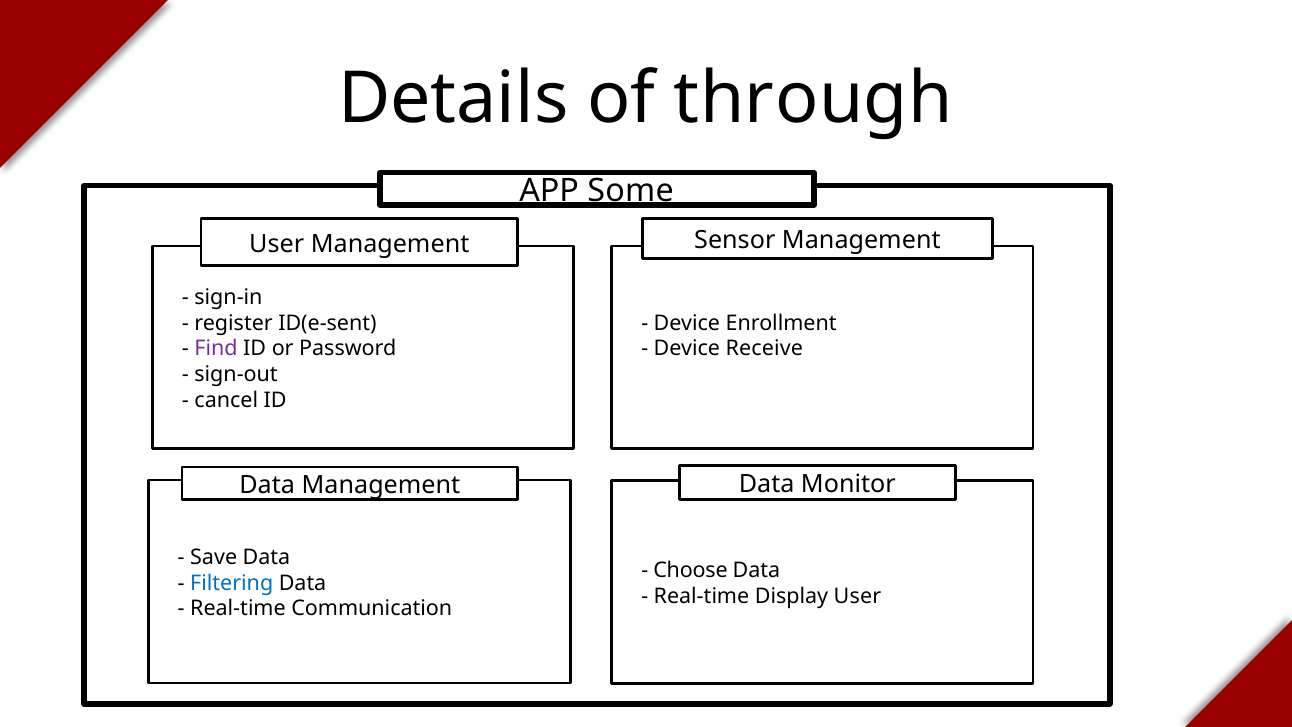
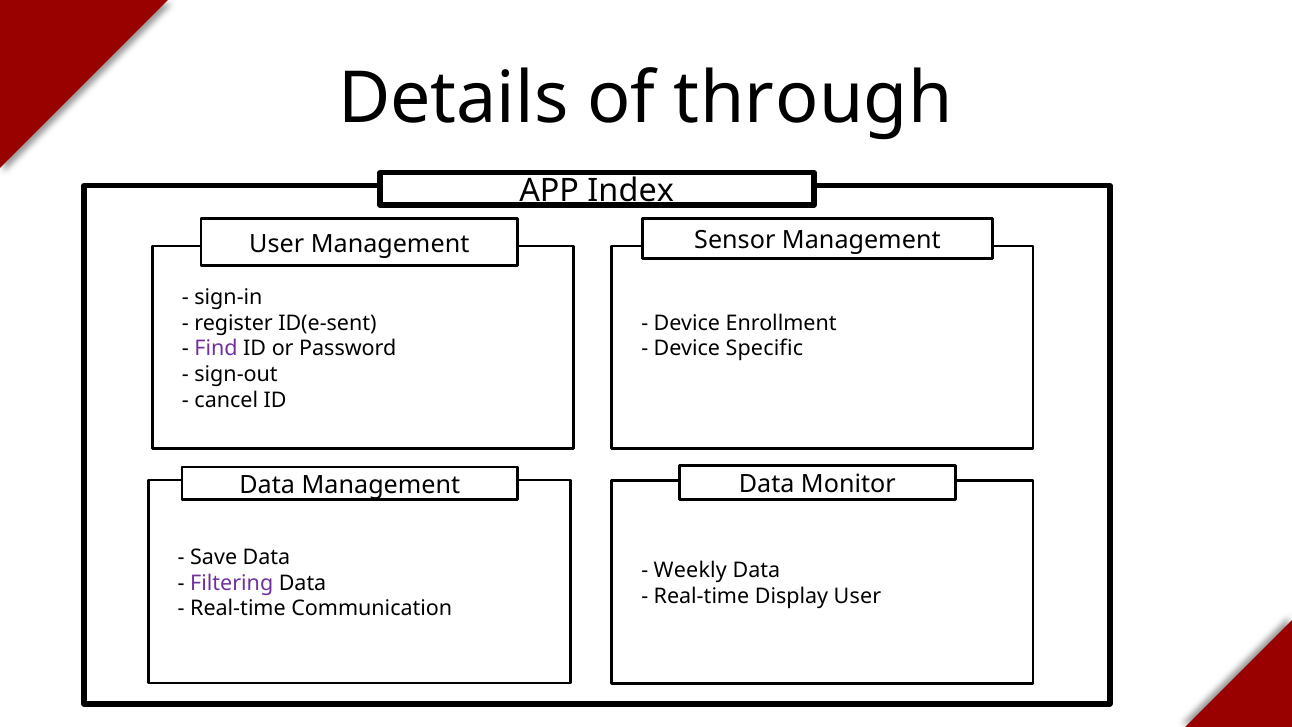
Some: Some -> Index
Receive: Receive -> Specific
Choose: Choose -> Weekly
Filtering colour: blue -> purple
